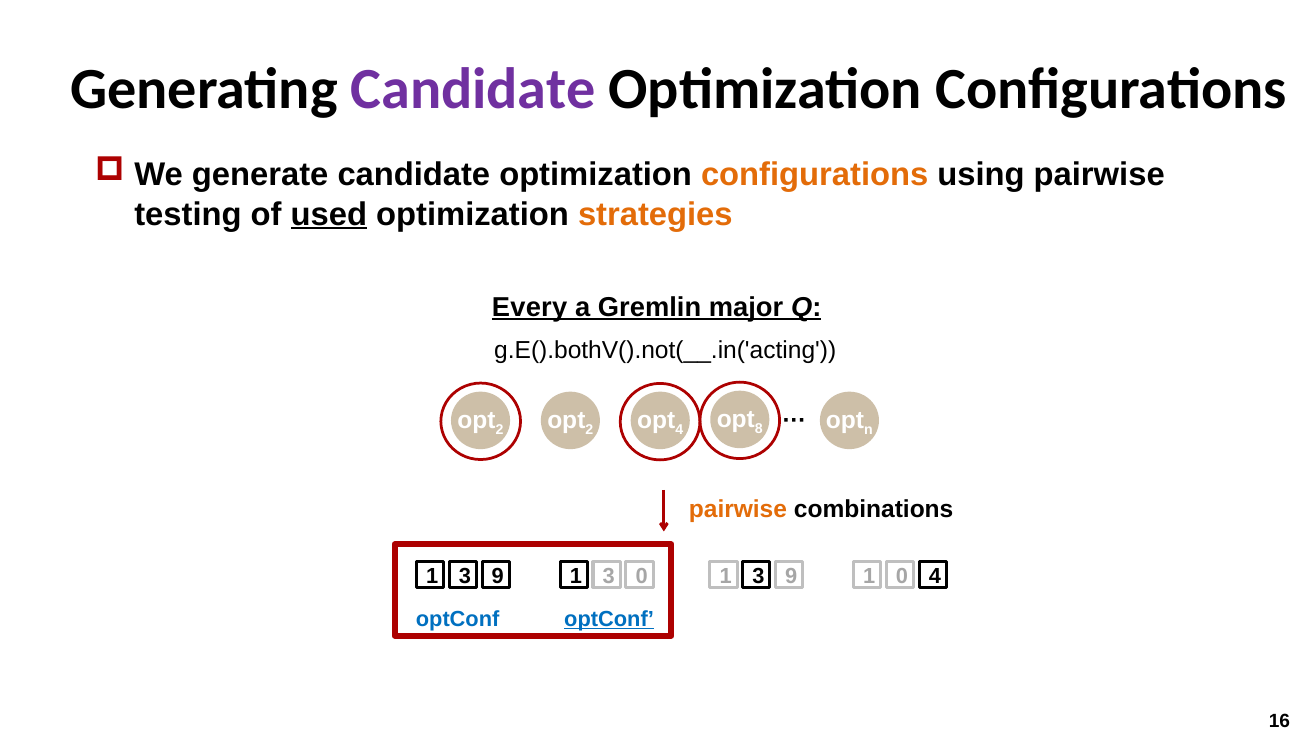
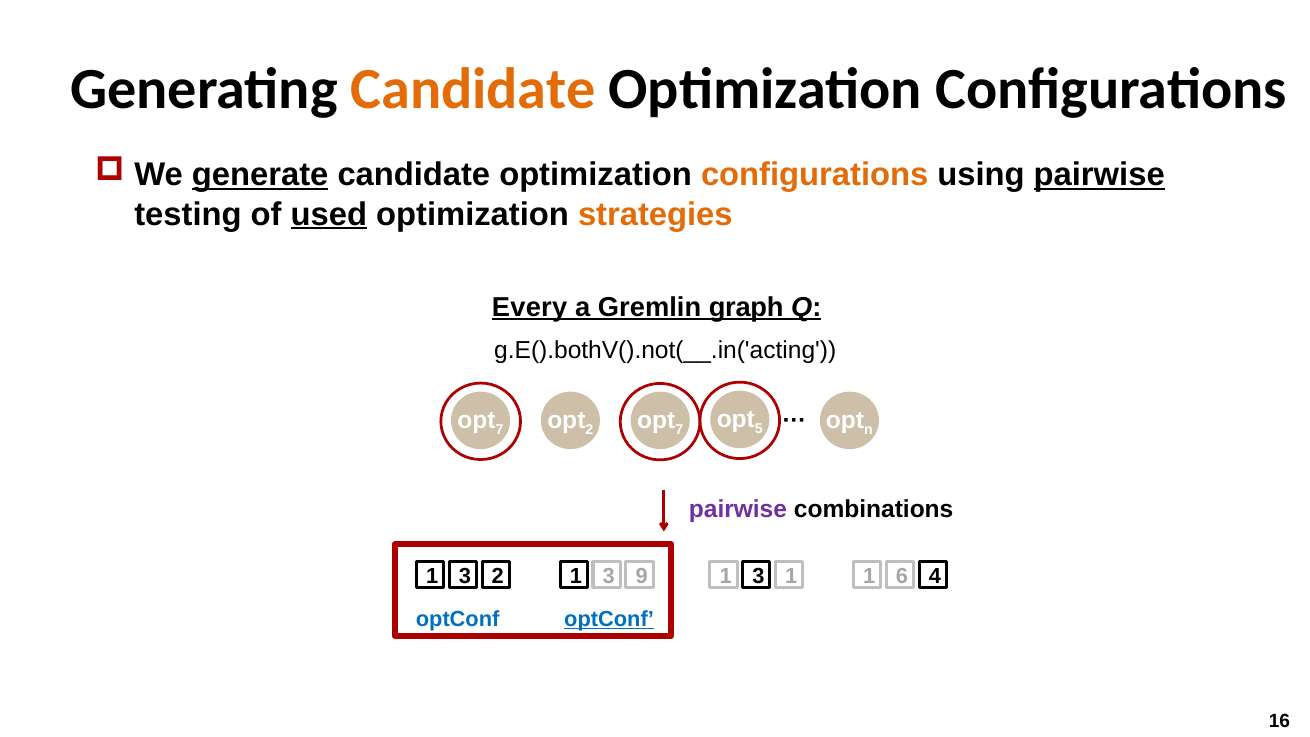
Candidate at (473, 89) colour: purple -> orange
generate underline: none -> present
pairwise at (1099, 175) underline: none -> present
major: major -> graph
8: 8 -> 5
2 at (500, 430): 2 -> 7
4 at (679, 430): 4 -> 7
pairwise at (738, 509) colour: orange -> purple
9 at (498, 576): 9 -> 2
3 0: 0 -> 9
9 at (791, 576): 9 -> 1
1 0: 0 -> 6
